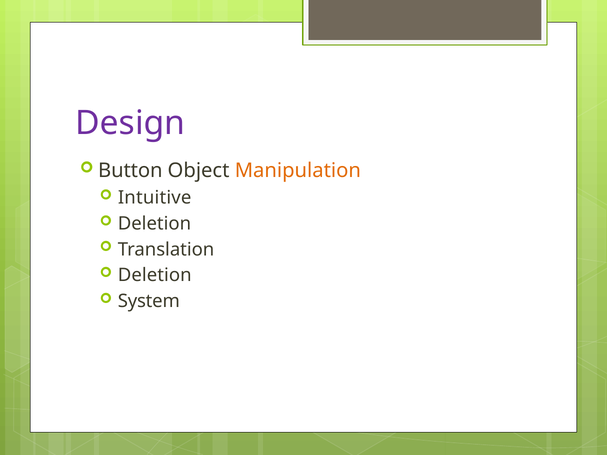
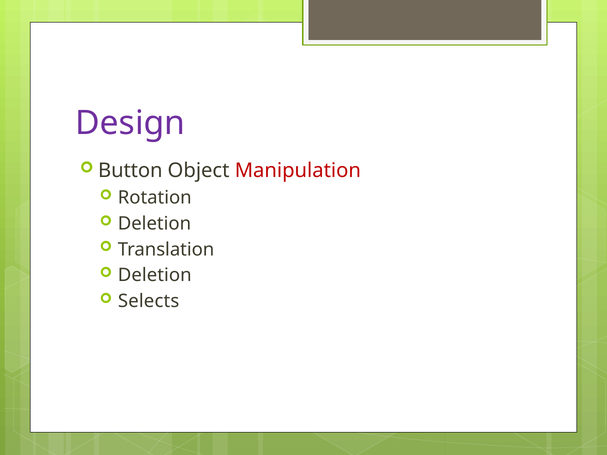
Manipulation colour: orange -> red
Intuitive: Intuitive -> Rotation
System: System -> Selects
